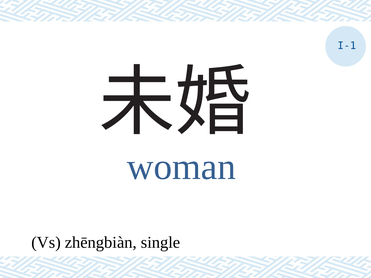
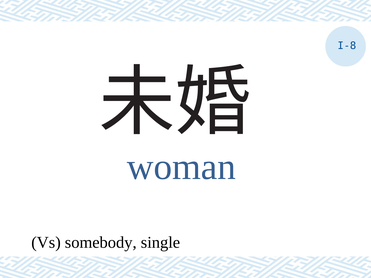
I-1: I-1 -> I-8
zhēngbiàn: zhēngbiàn -> somebody
